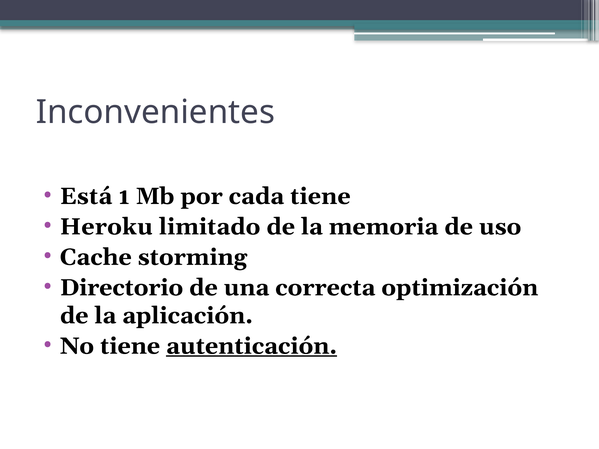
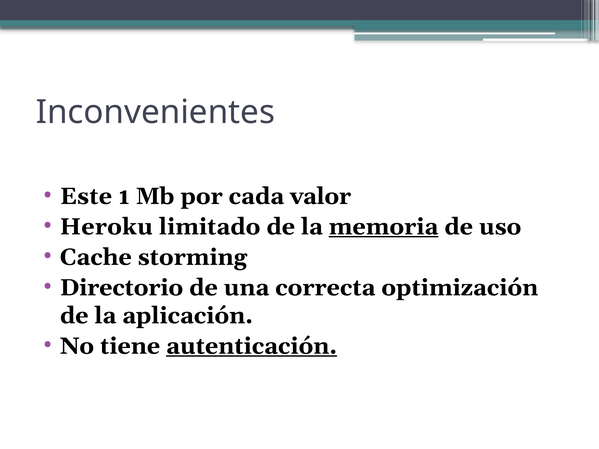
Está: Está -> Este
cada tiene: tiene -> valor
memoria underline: none -> present
